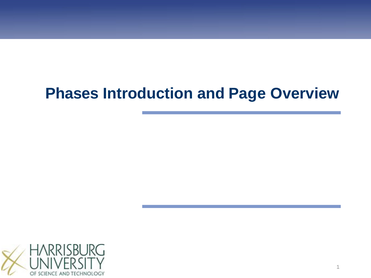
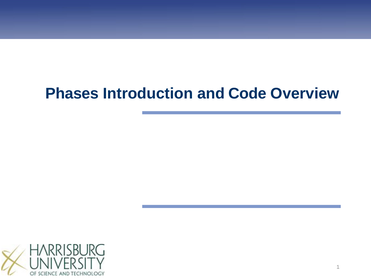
Page: Page -> Code
